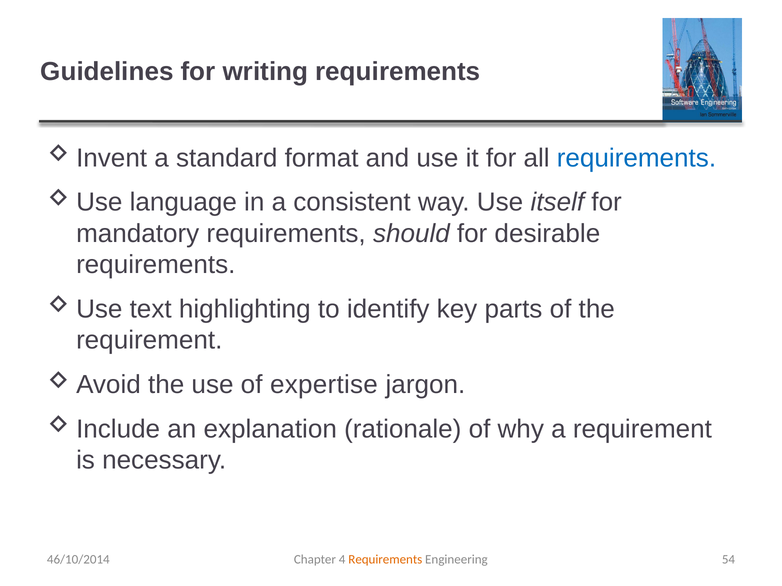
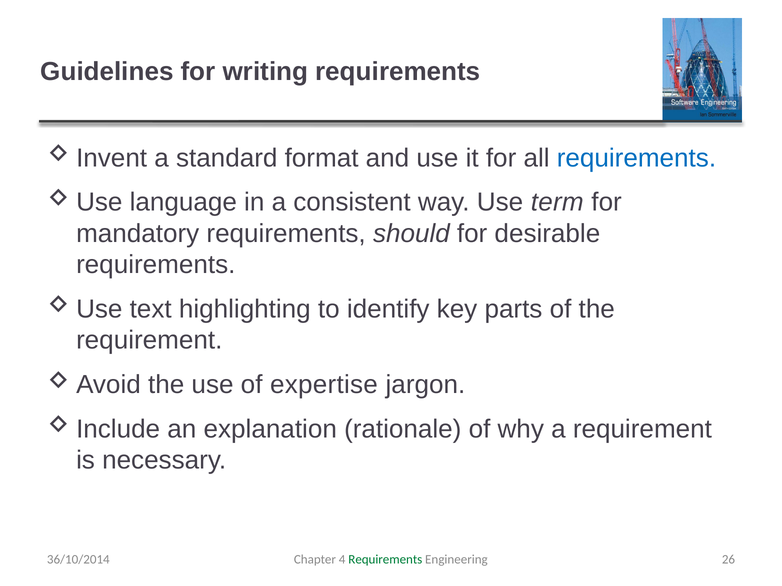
itself: itself -> term
46/10/2014: 46/10/2014 -> 36/10/2014
Requirements at (385, 560) colour: orange -> green
54: 54 -> 26
